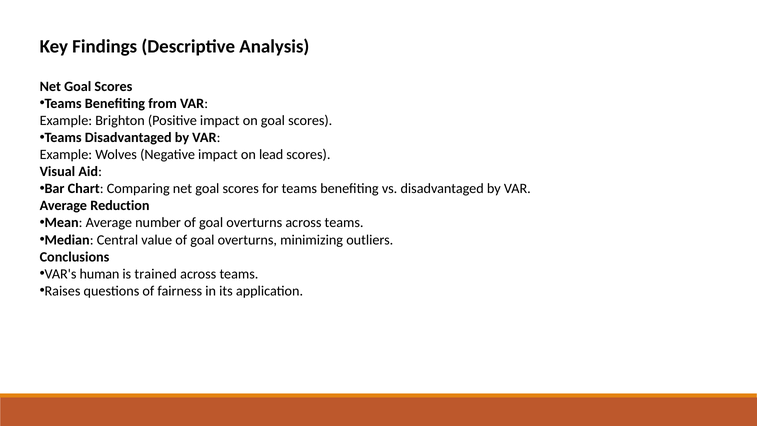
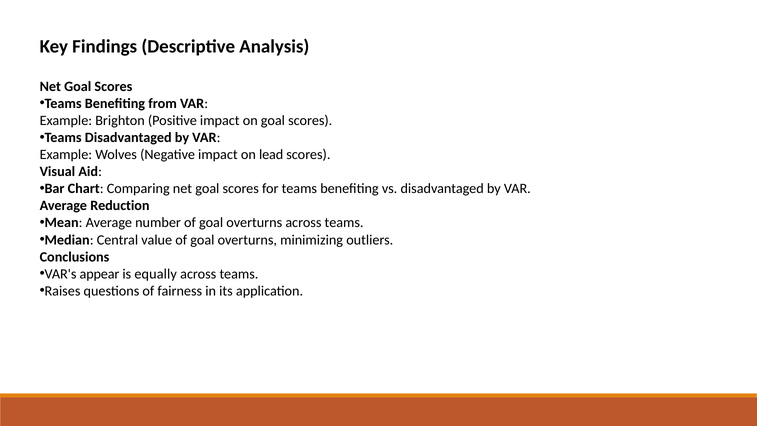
human: human -> appear
trained: trained -> equally
